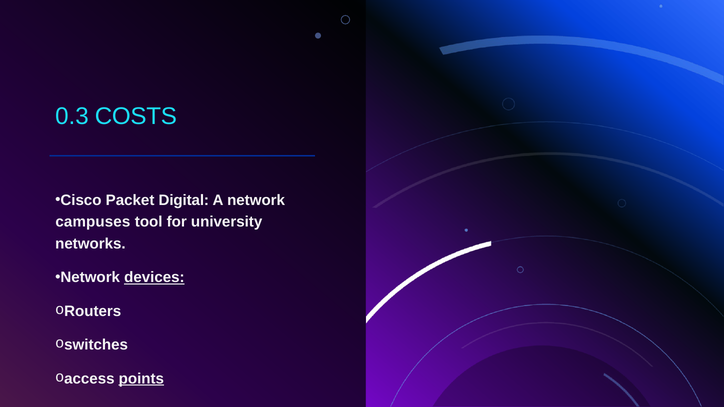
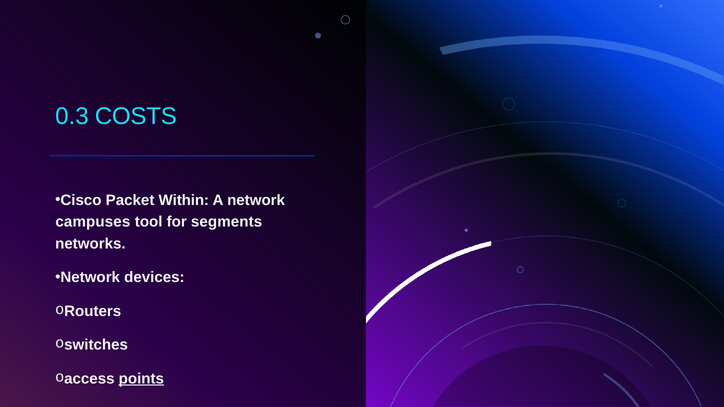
Digital: Digital -> Within
university: university -> segments
devices underline: present -> none
